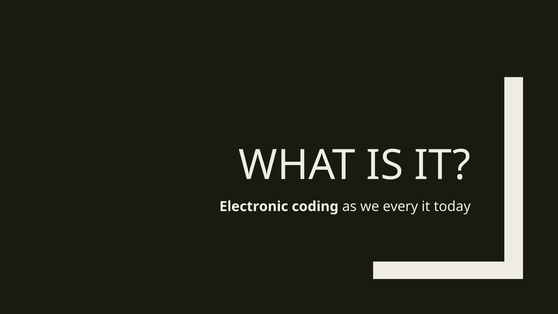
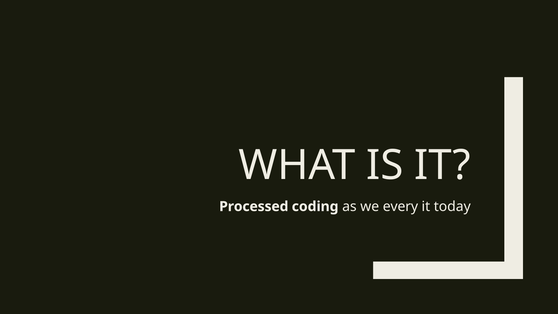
Electronic: Electronic -> Processed
